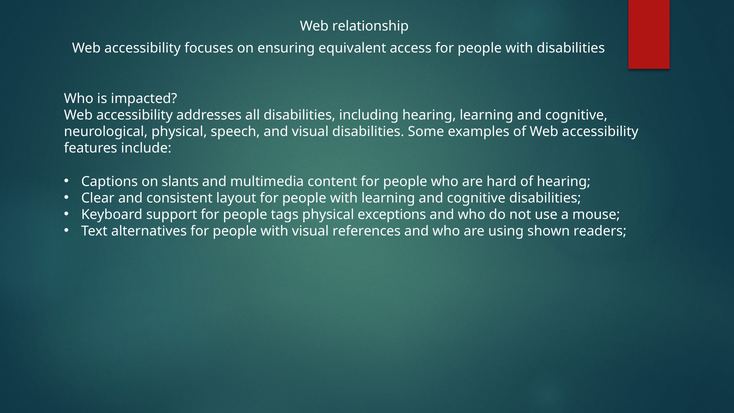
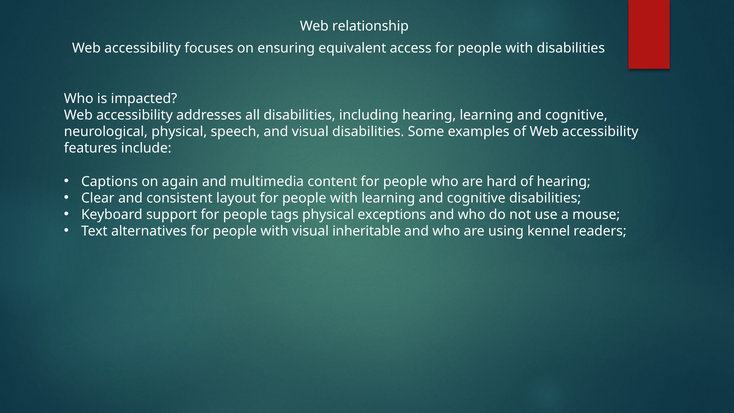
slants: slants -> again
references: references -> inheritable
shown: shown -> kennel
